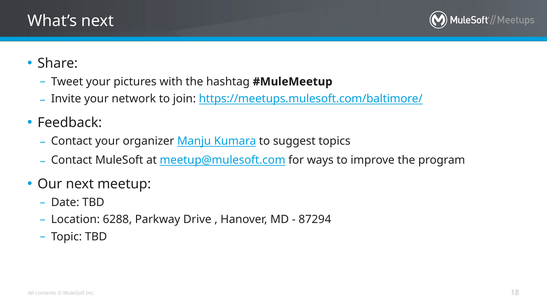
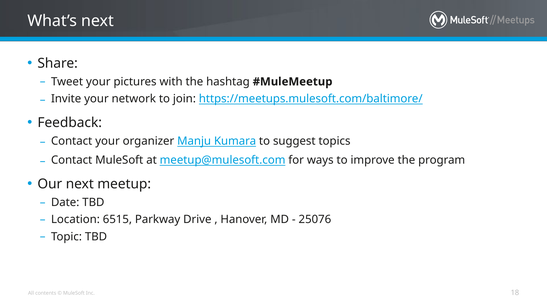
6288: 6288 -> 6515
87294: 87294 -> 25076
